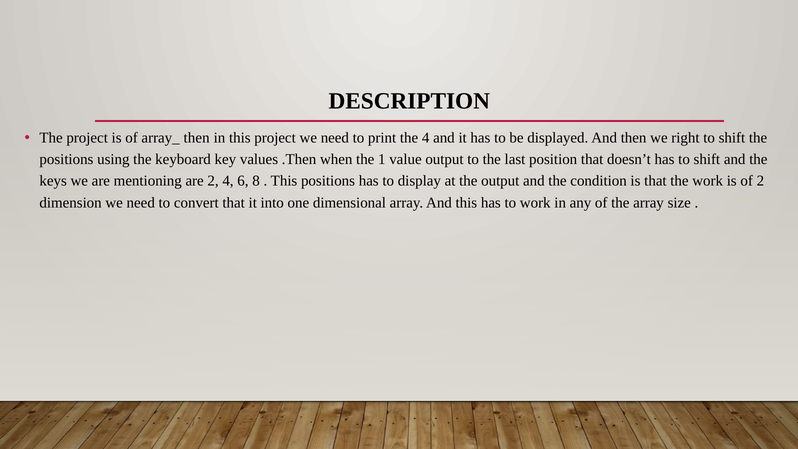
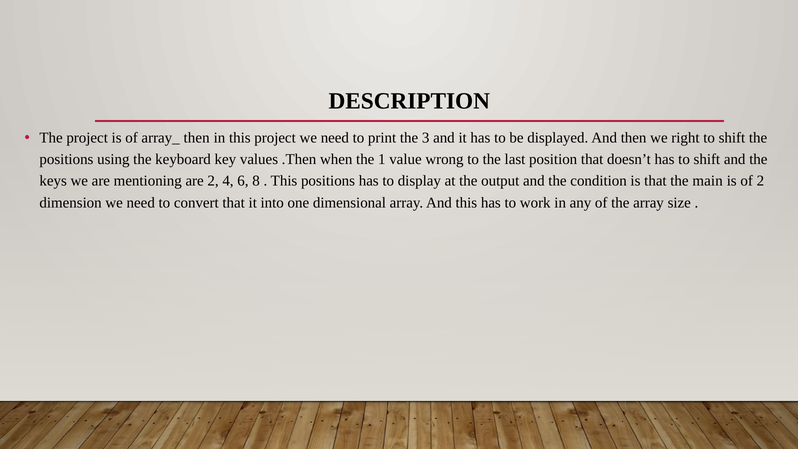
the 4: 4 -> 3
value output: output -> wrong
the work: work -> main
